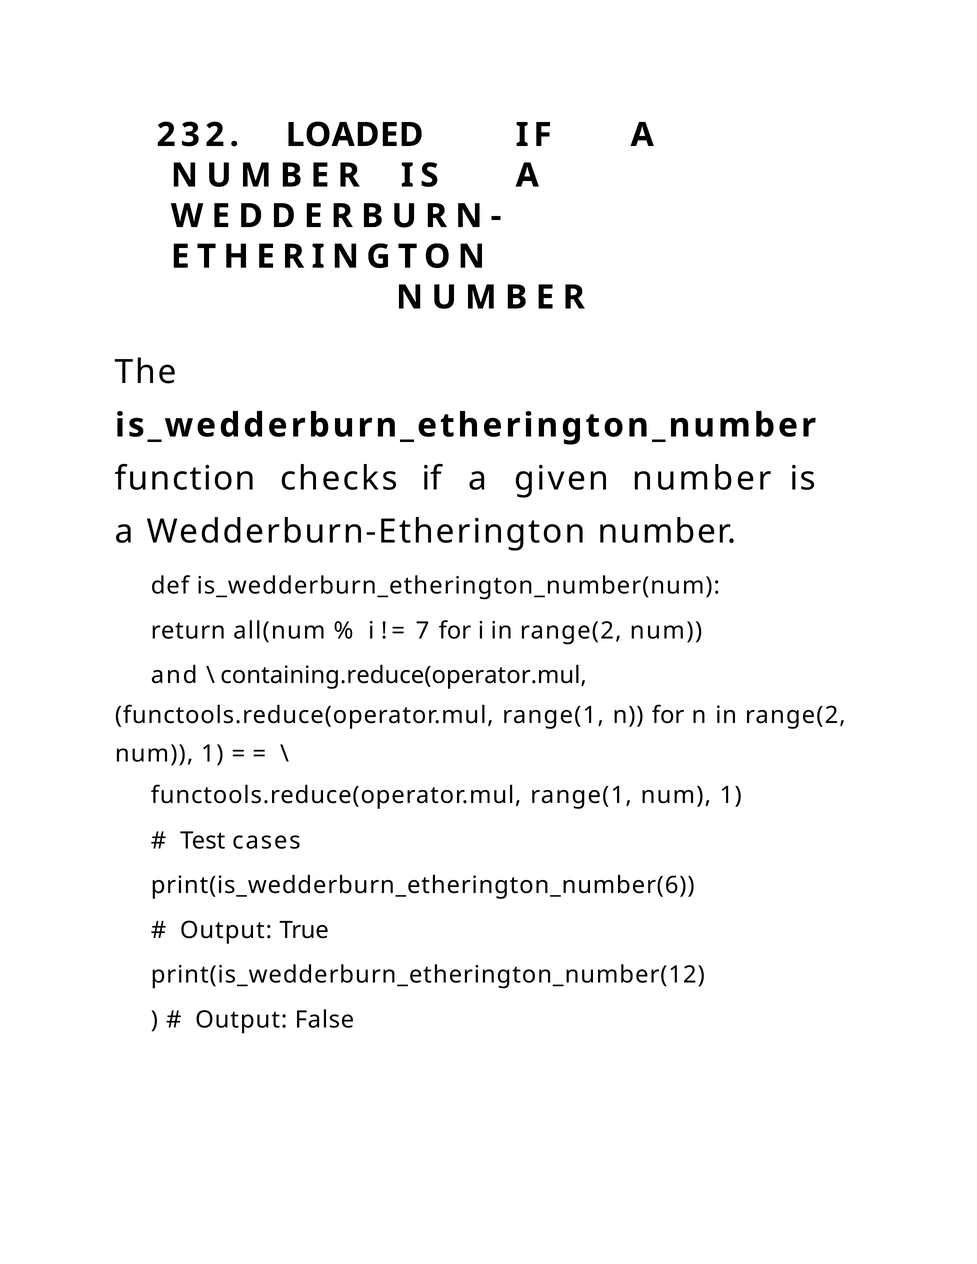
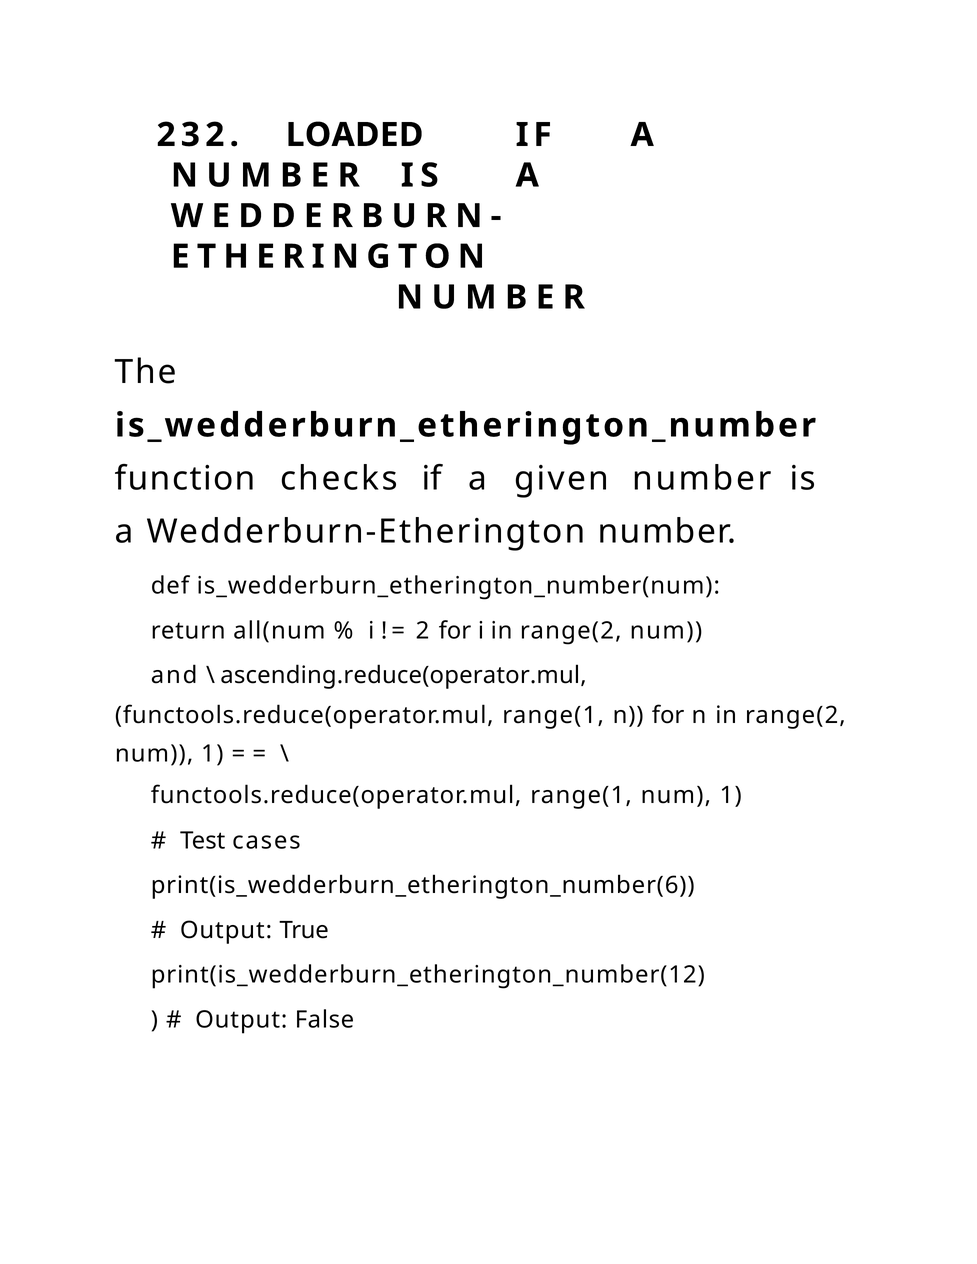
7: 7 -> 2
containing.reduce(operator.mul: containing.reduce(operator.mul -> ascending.reduce(operator.mul
